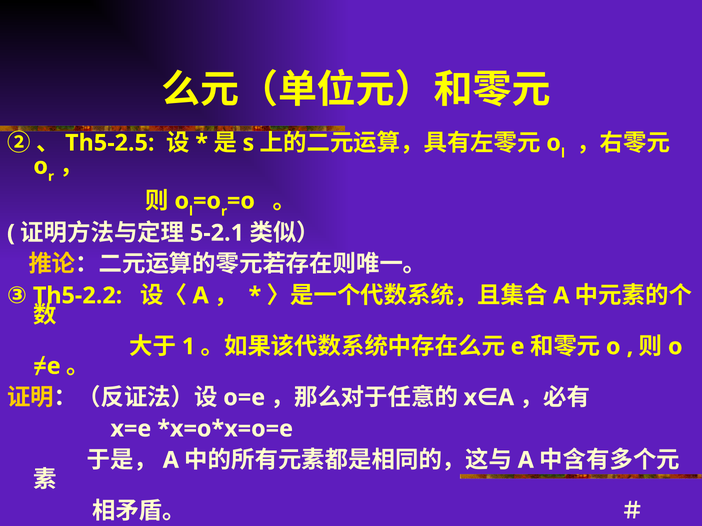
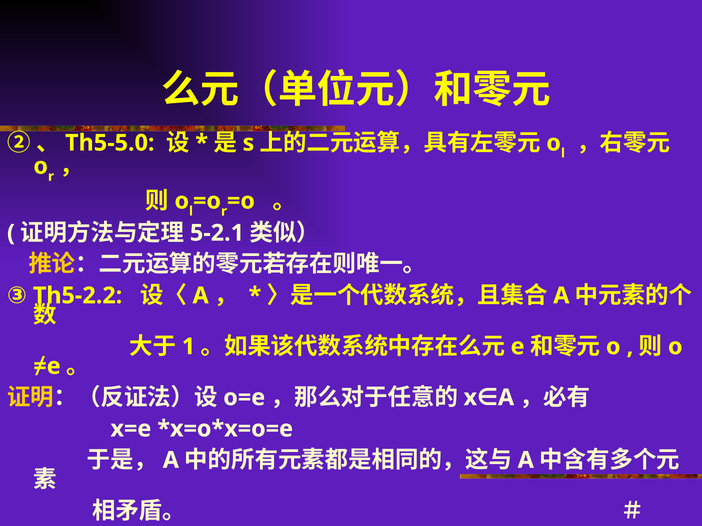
Th5-2.5: Th5-2.5 -> Th5-5.0
